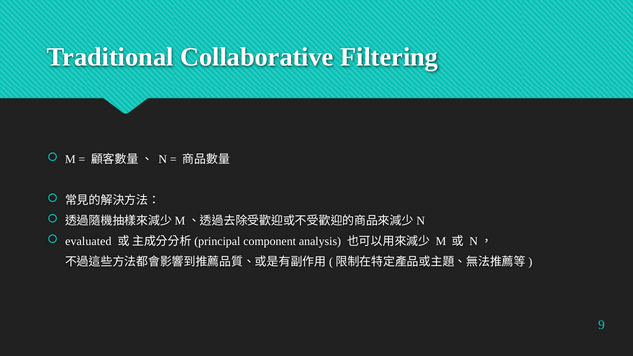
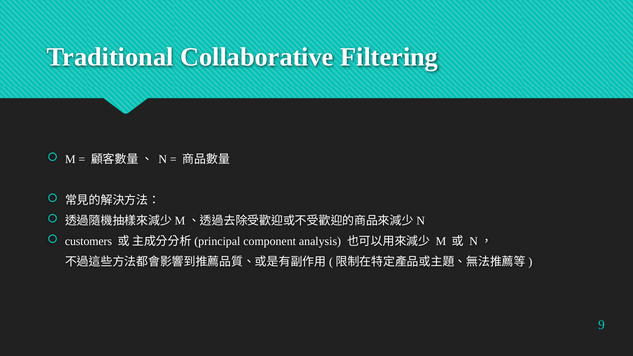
evaluated: evaluated -> customers
